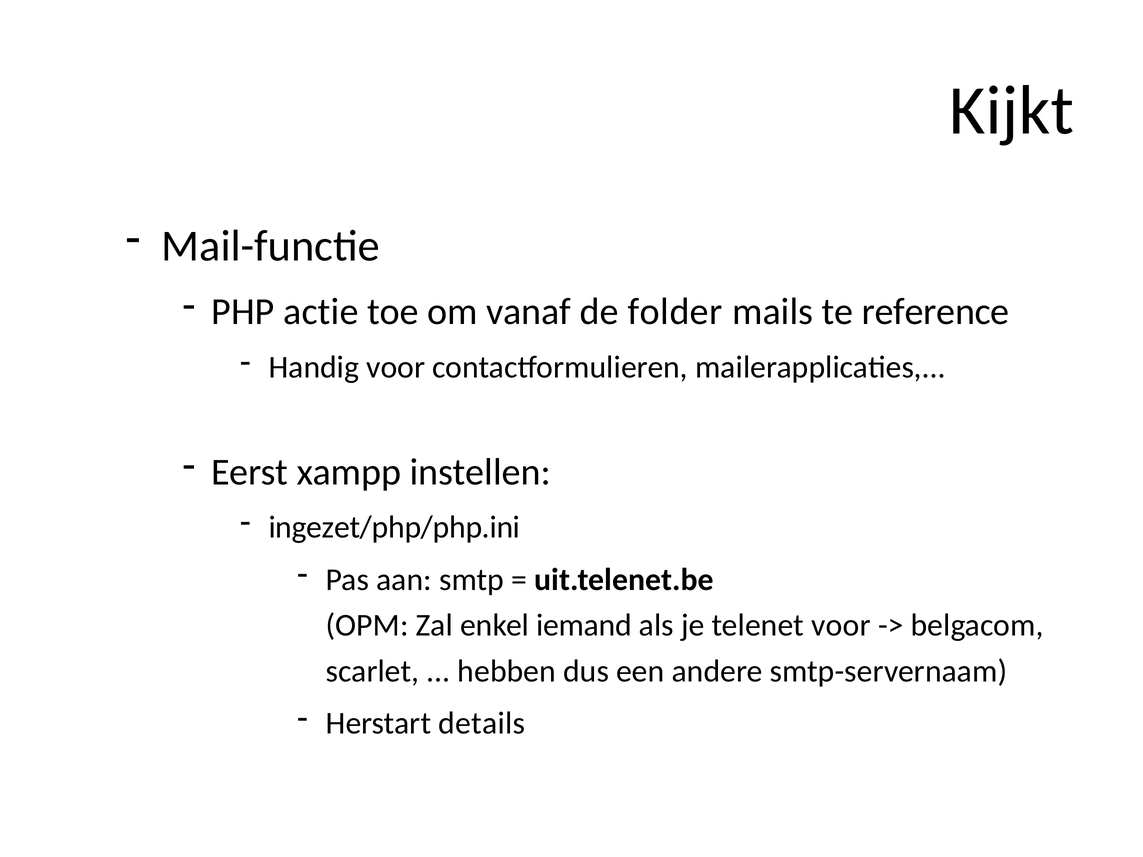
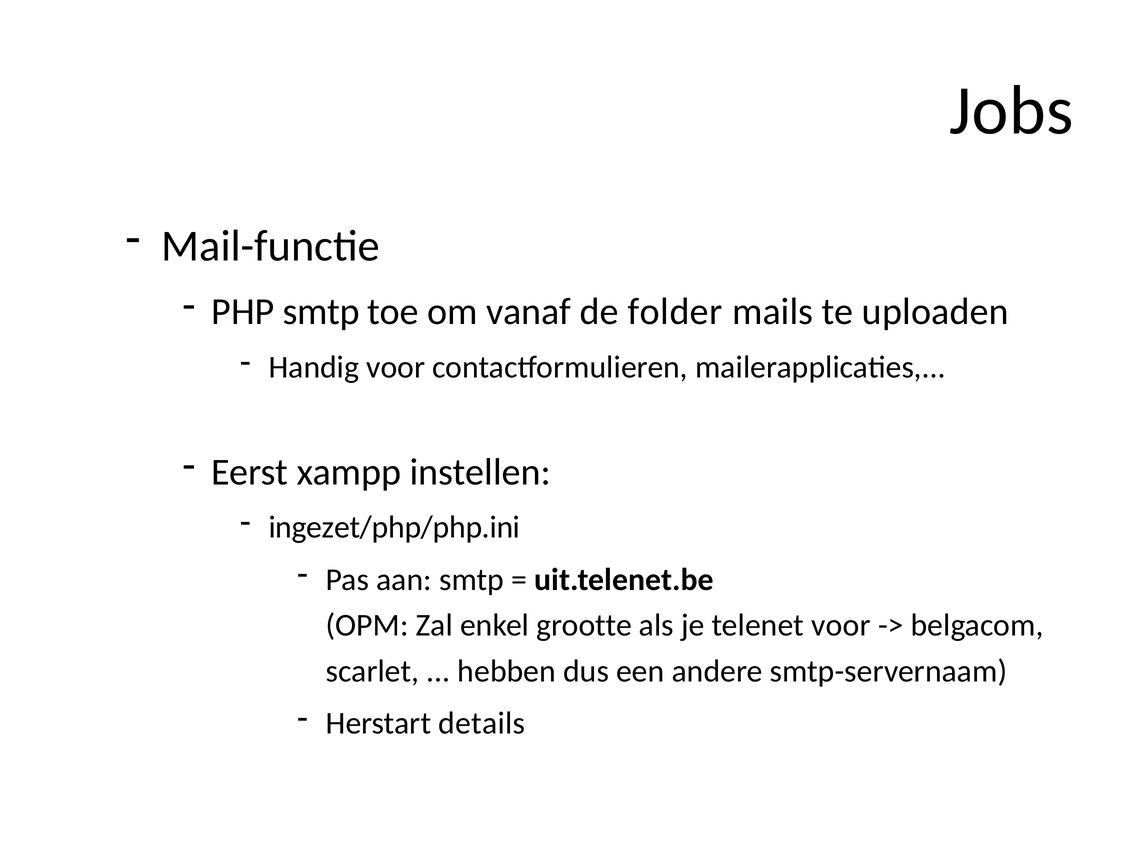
Kijkt: Kijkt -> Jobs
PHP actie: actie -> smtp
reference: reference -> uploaden
iemand: iemand -> grootte
